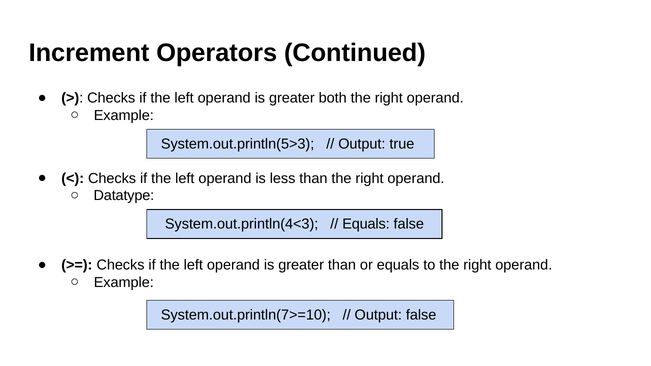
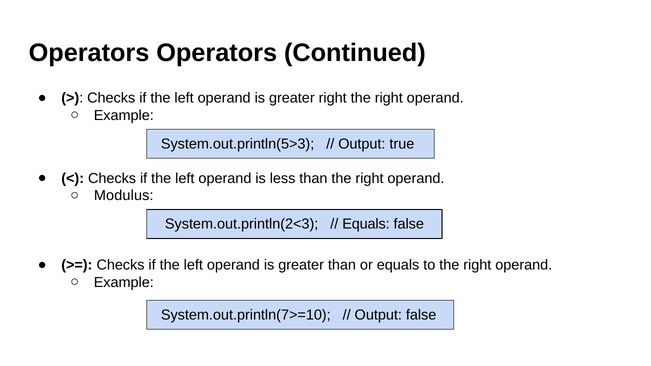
Increment at (89, 53): Increment -> Operators
greater both: both -> right
Datatype: Datatype -> Modulus
System.out.println(4<3: System.out.println(4<3 -> System.out.println(2<3
